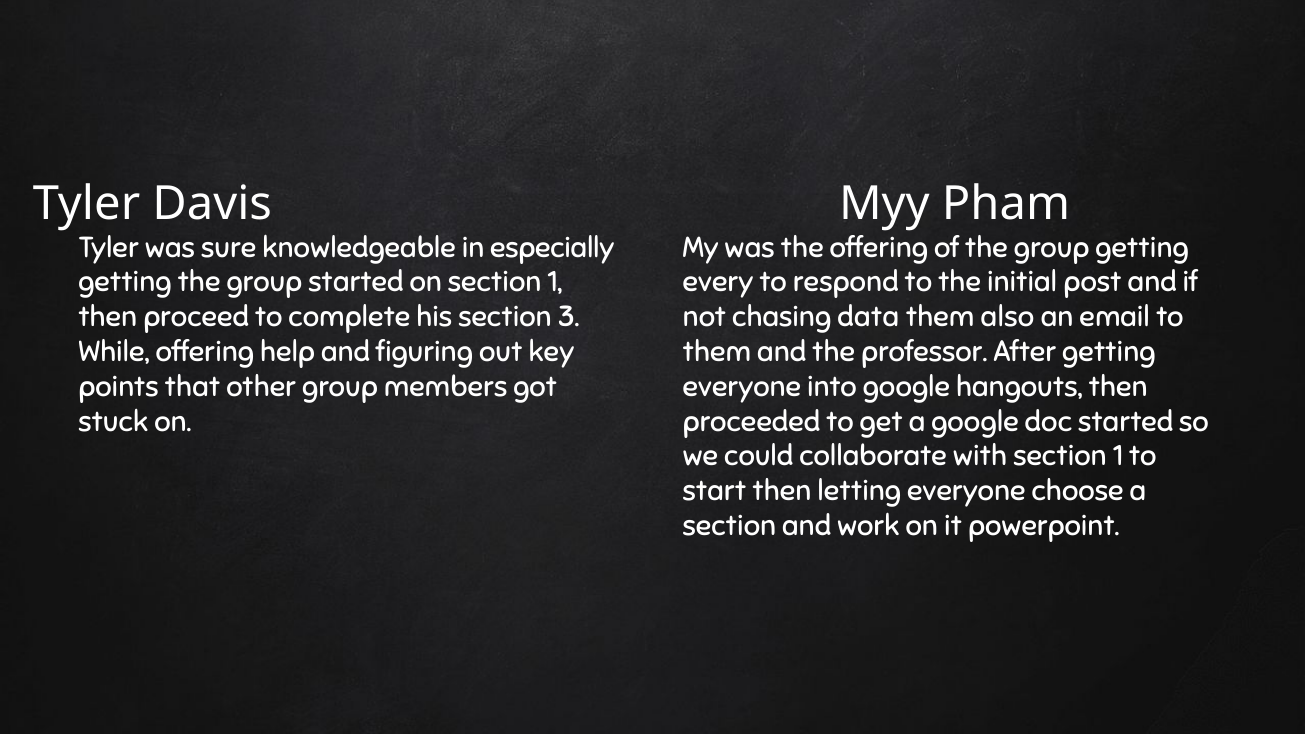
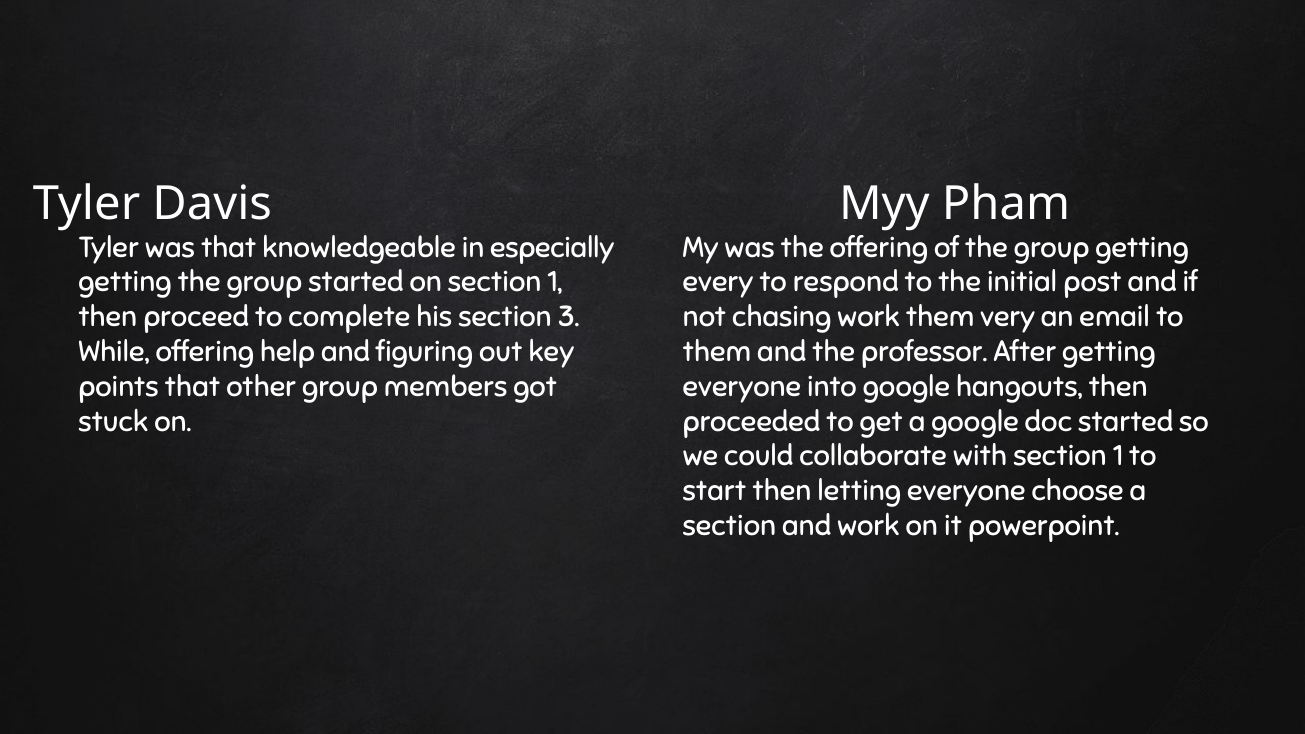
was sure: sure -> that
chasing data: data -> work
also: also -> very
